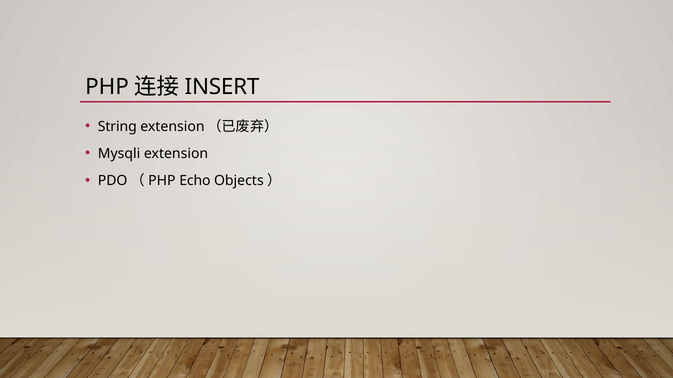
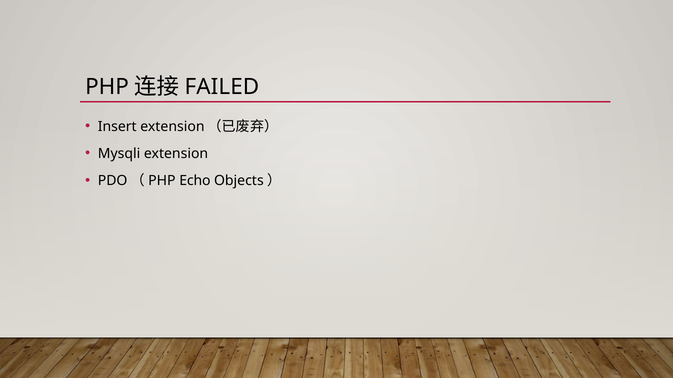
INSERT: INSERT -> FAILED
String: String -> Insert
